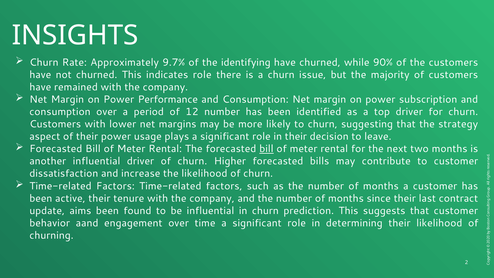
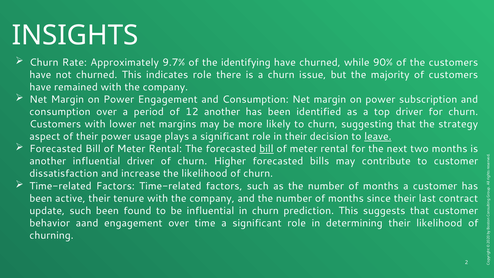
Power Performance: Performance -> Engagement
12 number: number -> another
leave underline: none -> present
update aims: aims -> such
